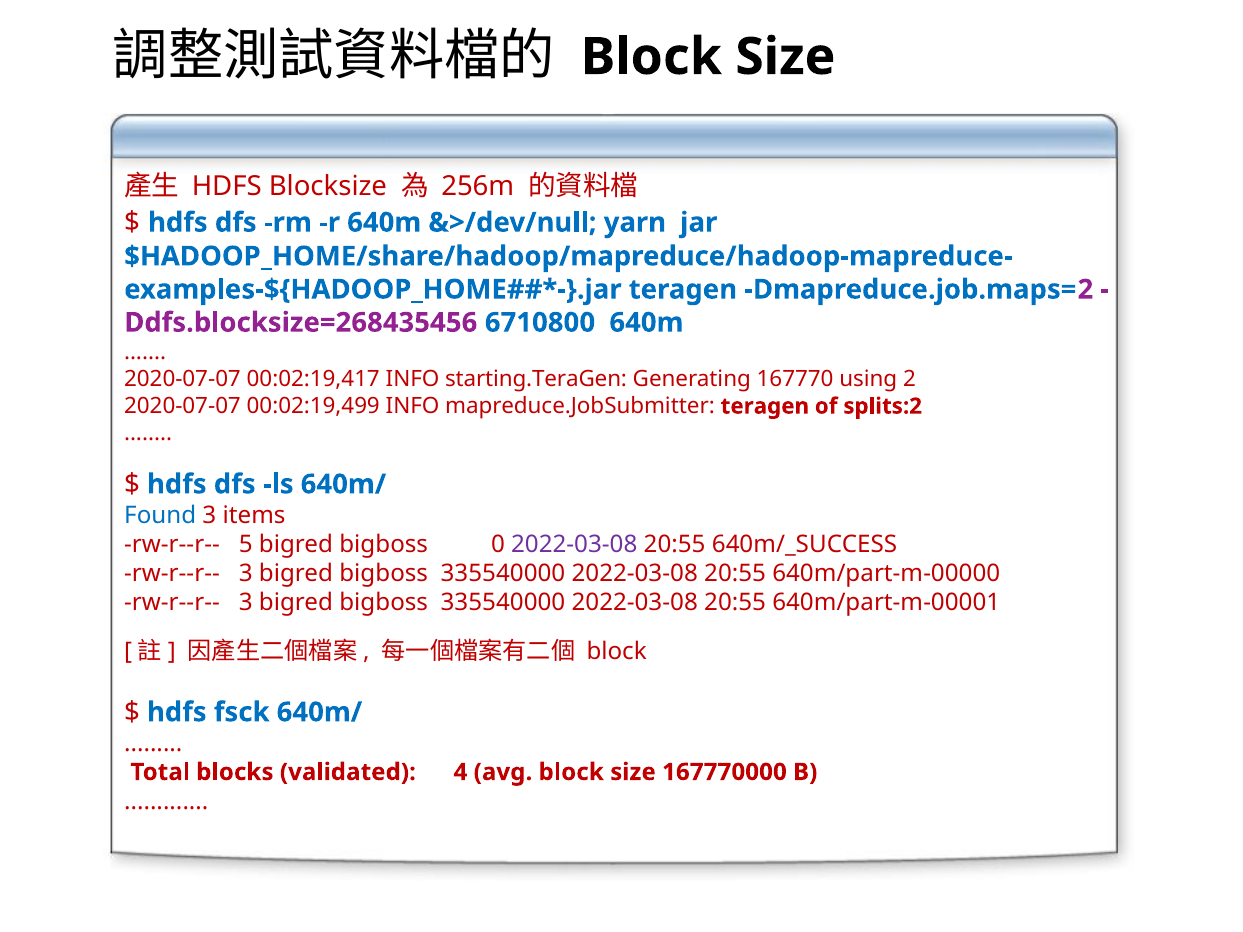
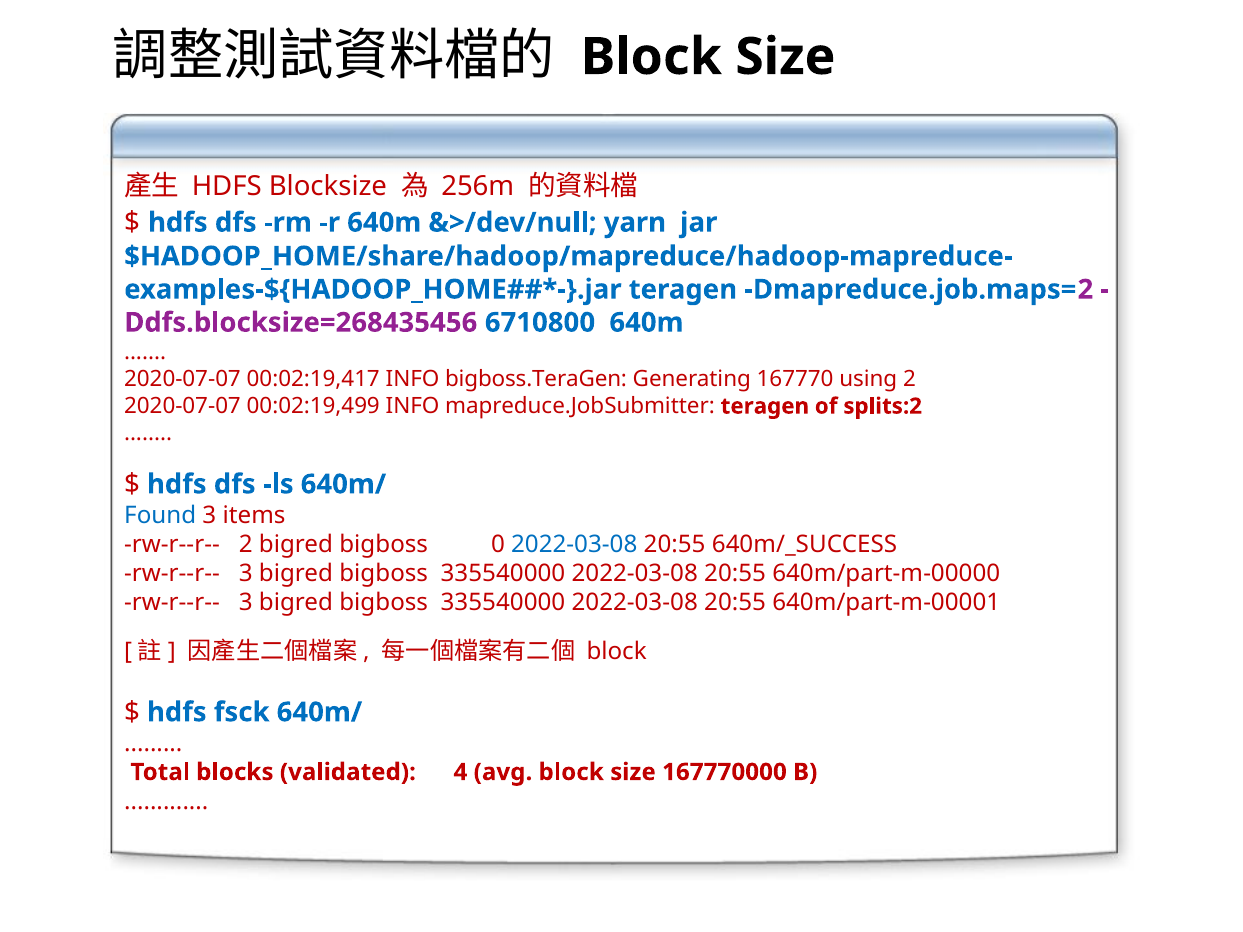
starting.TeraGen: starting.TeraGen -> bigboss.TeraGen
rw-r--r-- 5: 5 -> 2
2022-03-08 at (574, 544) colour: purple -> blue
